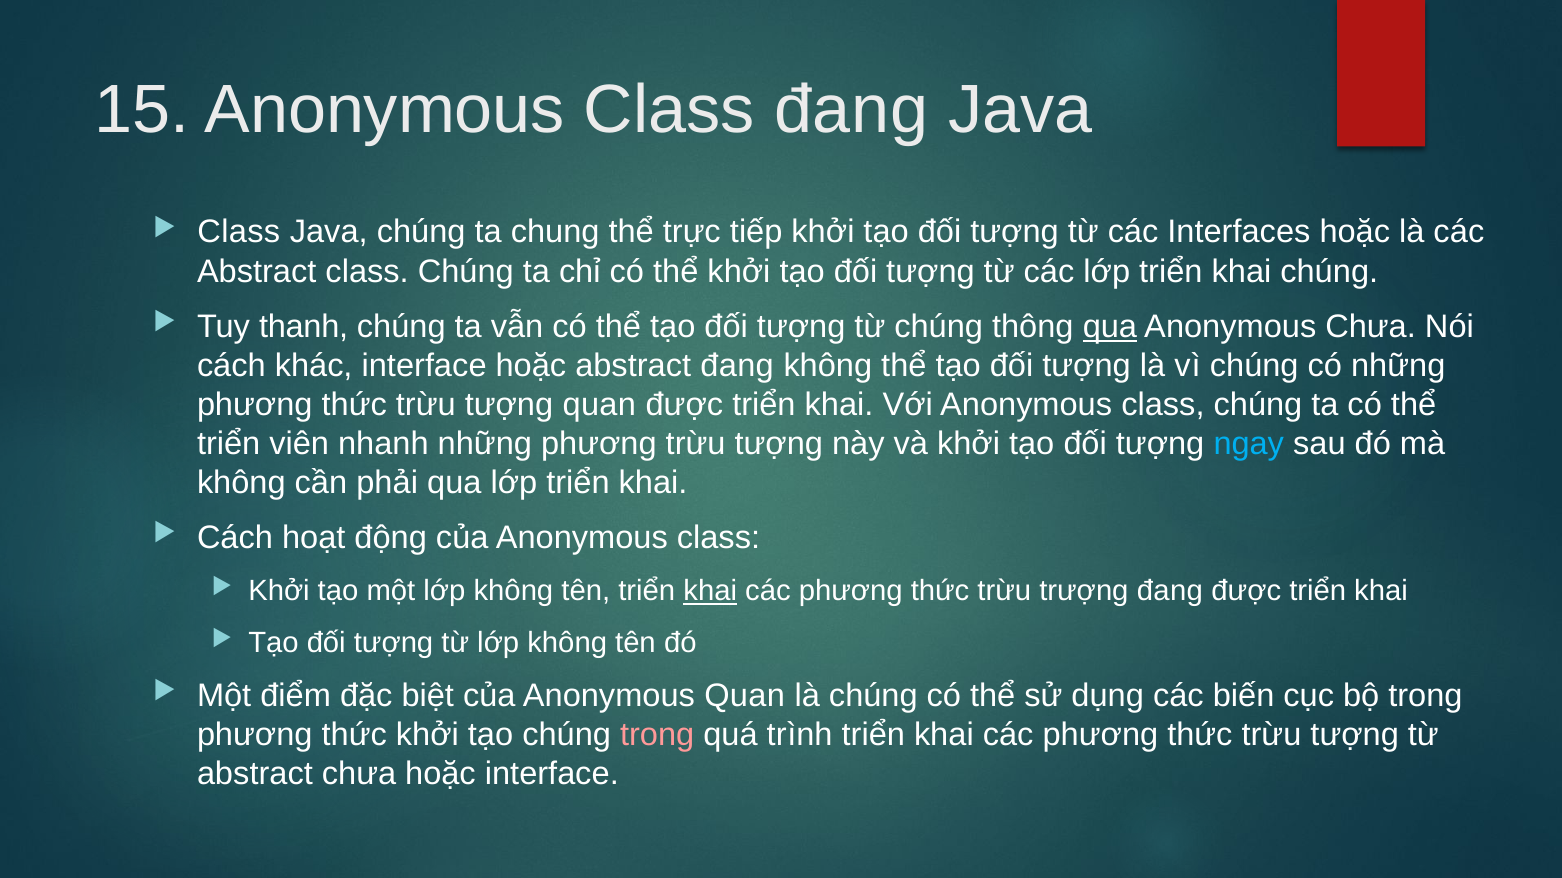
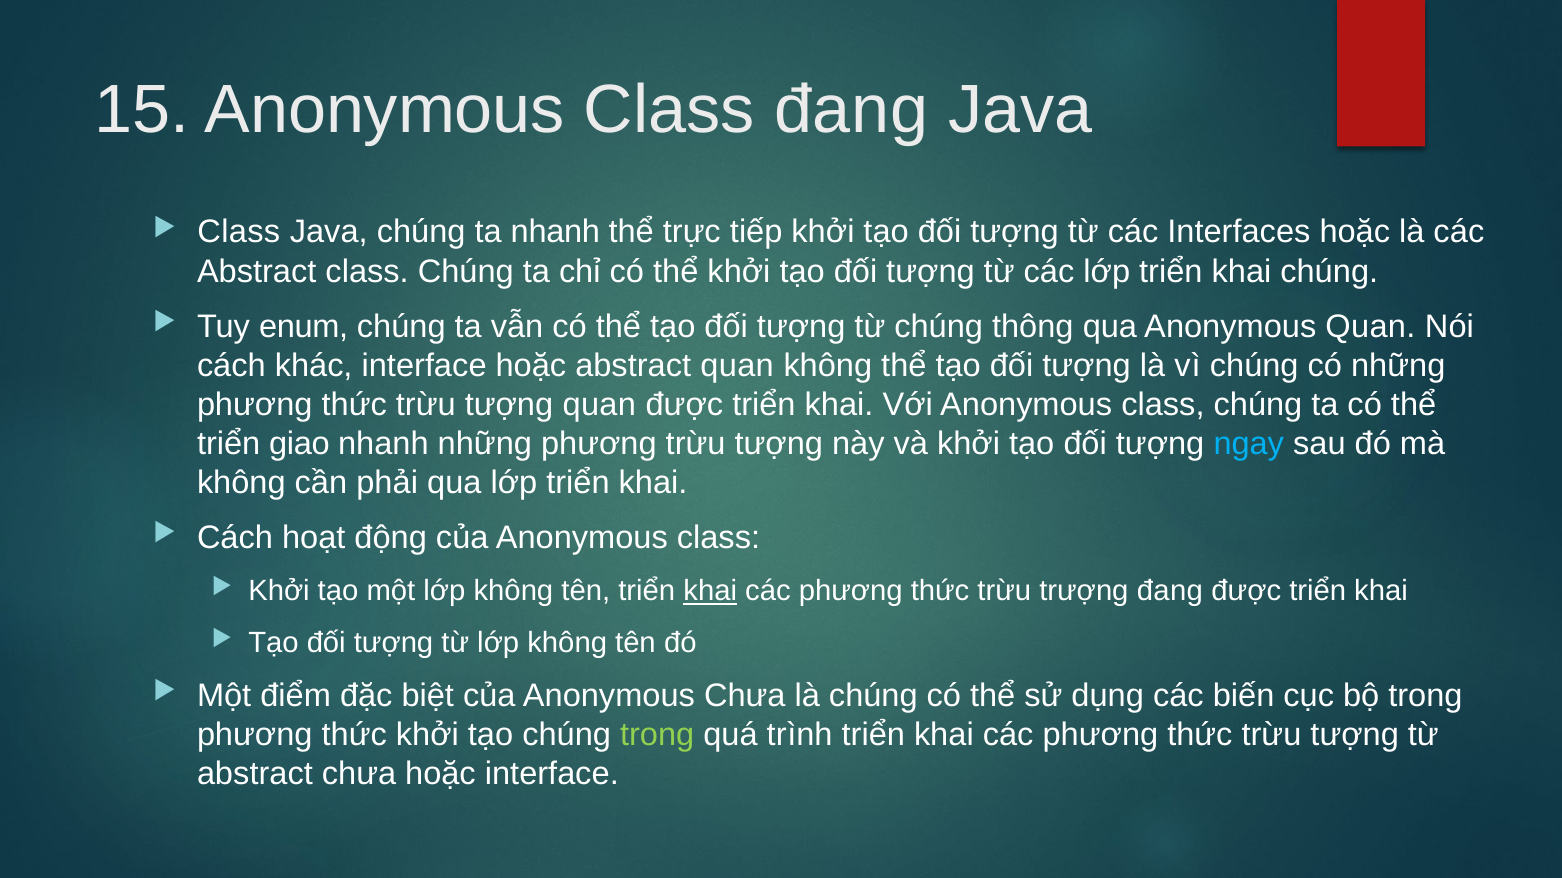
ta chung: chung -> nhanh
thanh: thanh -> enum
qua at (1110, 327) underline: present -> none
Anonymous Chưa: Chưa -> Quan
abstract đang: đang -> quan
viên: viên -> giao
Anonymous Quan: Quan -> Chưa
trong at (657, 736) colour: pink -> light green
